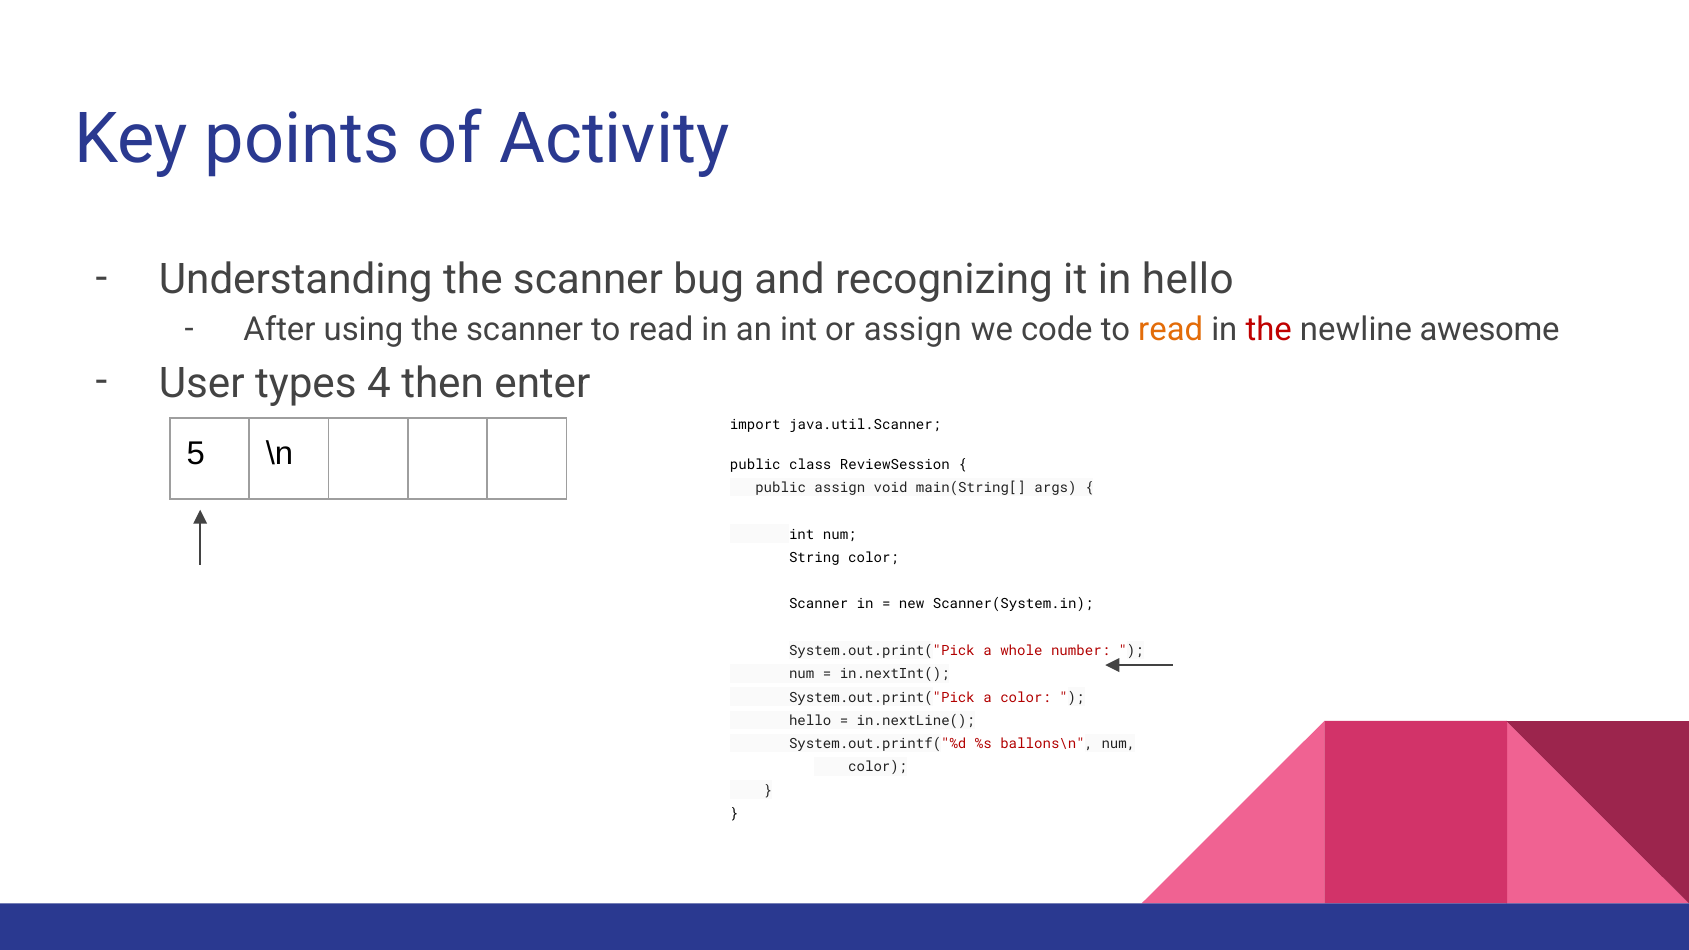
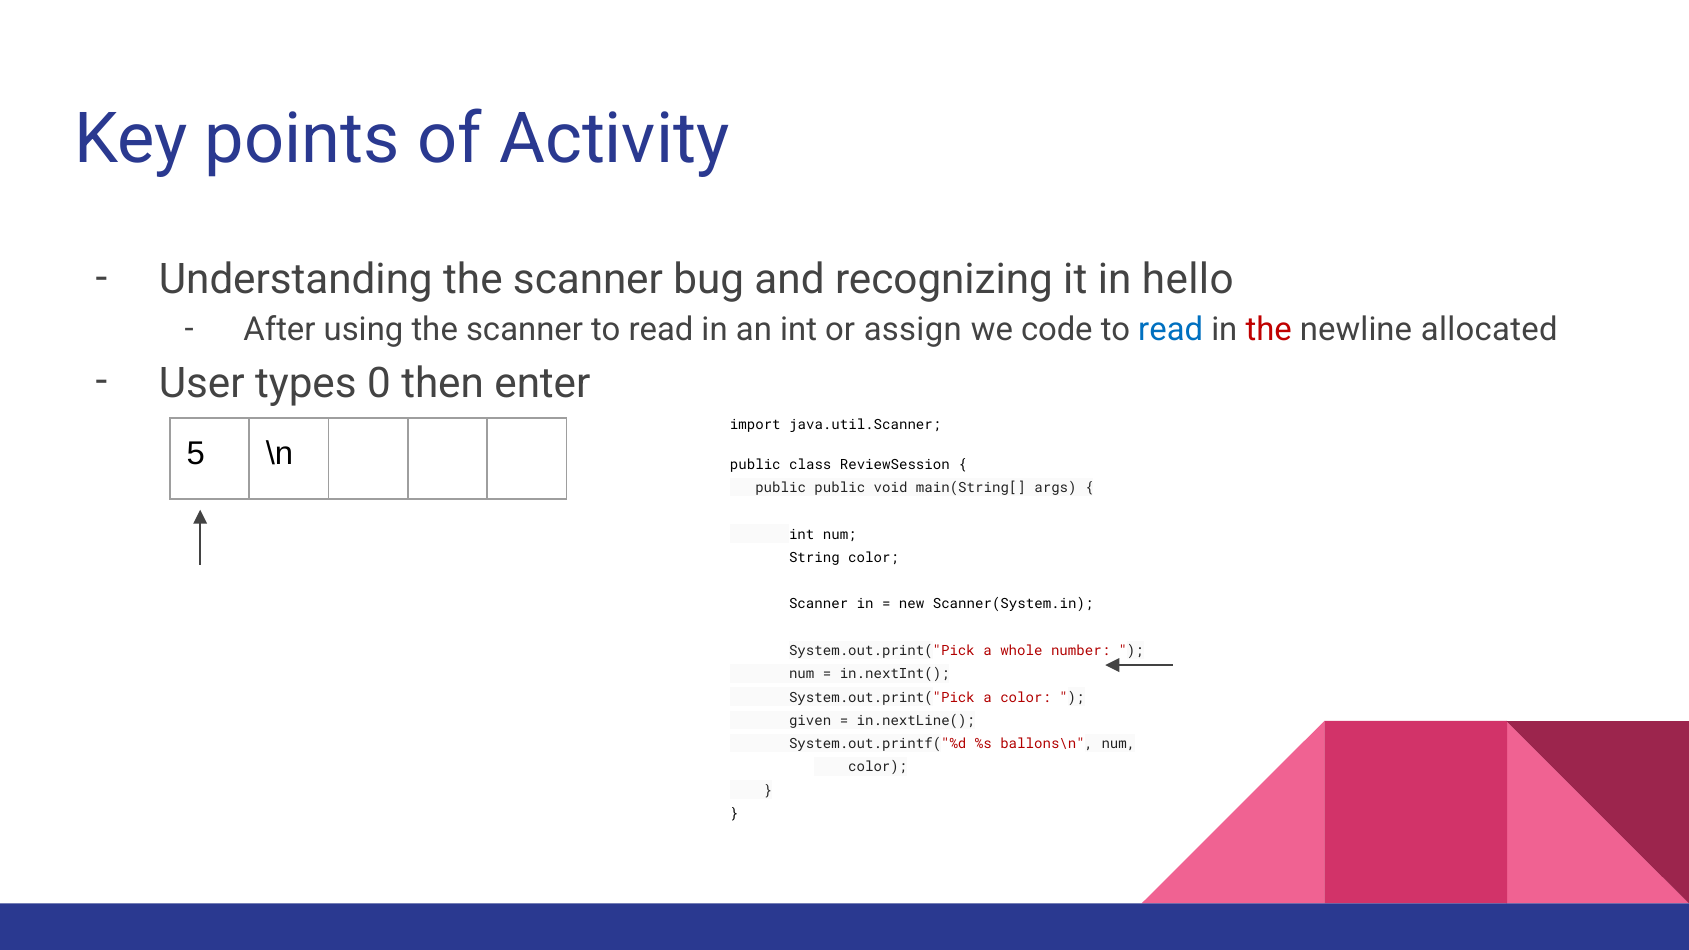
read at (1171, 330) colour: orange -> blue
awesome: awesome -> allocated
4: 4 -> 0
public assign: assign -> public
hello at (810, 721): hello -> given
